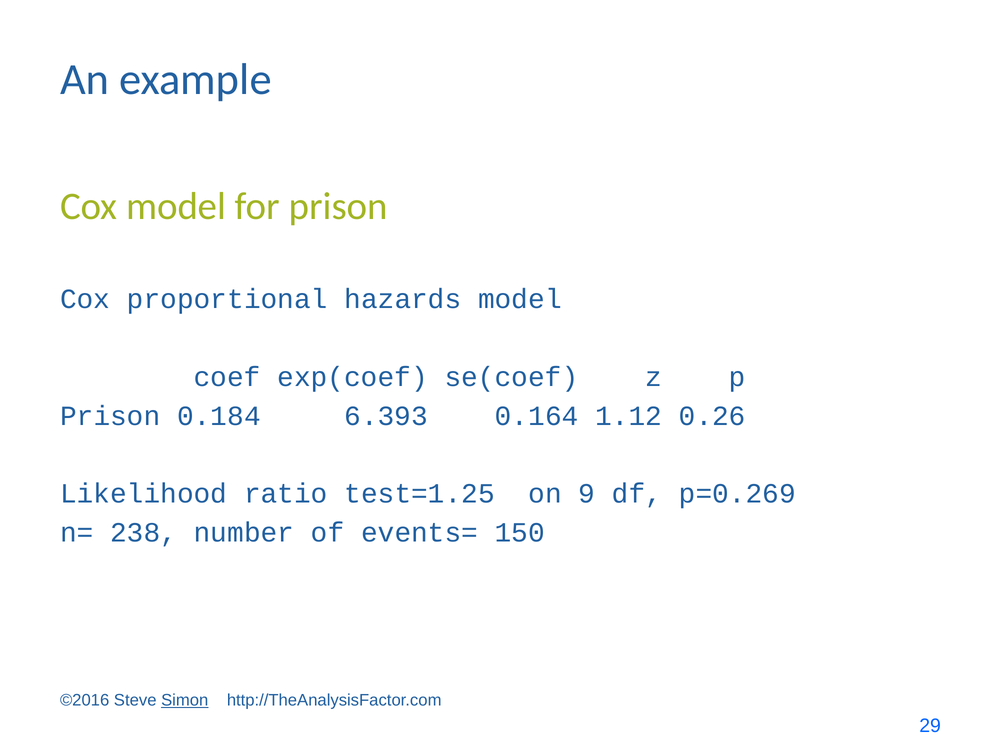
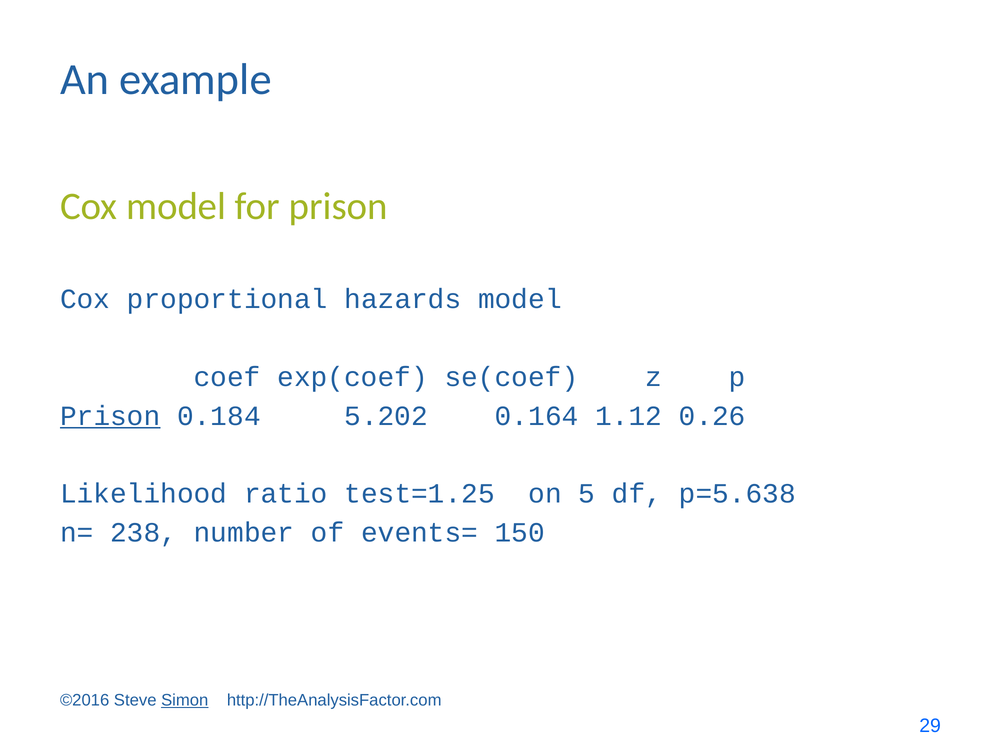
Prison at (110, 416) underline: none -> present
6.393: 6.393 -> 5.202
9: 9 -> 5
p=0.269: p=0.269 -> p=5.638
